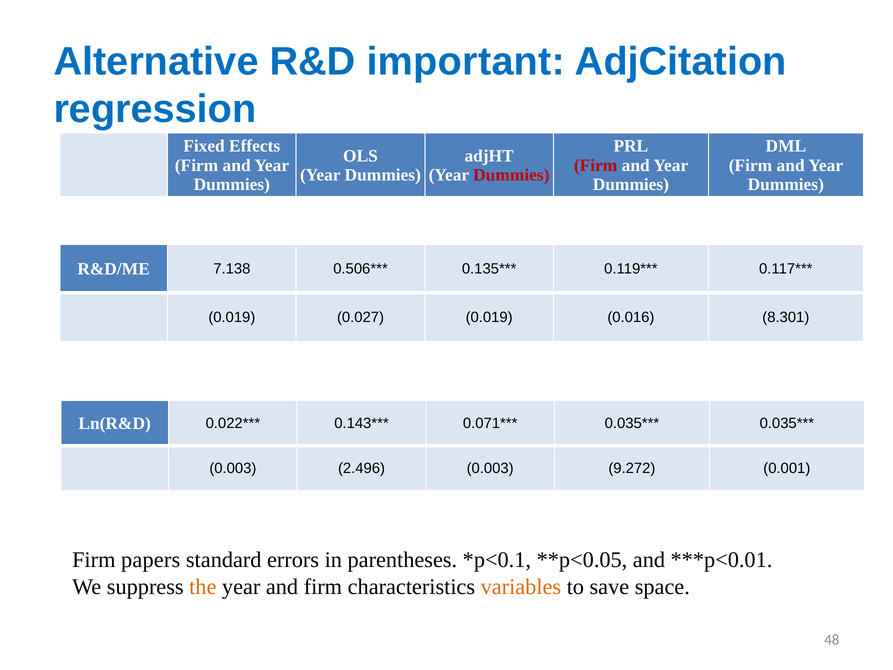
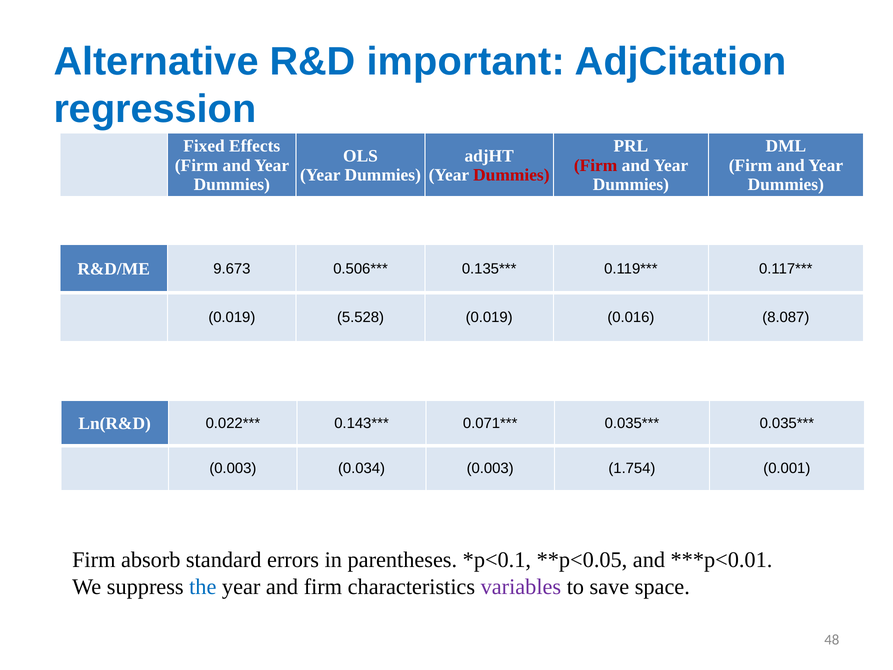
7.138: 7.138 -> 9.673
0.027: 0.027 -> 5.528
8.301: 8.301 -> 8.087
2.496: 2.496 -> 0.034
9.272: 9.272 -> 1.754
papers: papers -> absorb
the colour: orange -> blue
variables colour: orange -> purple
